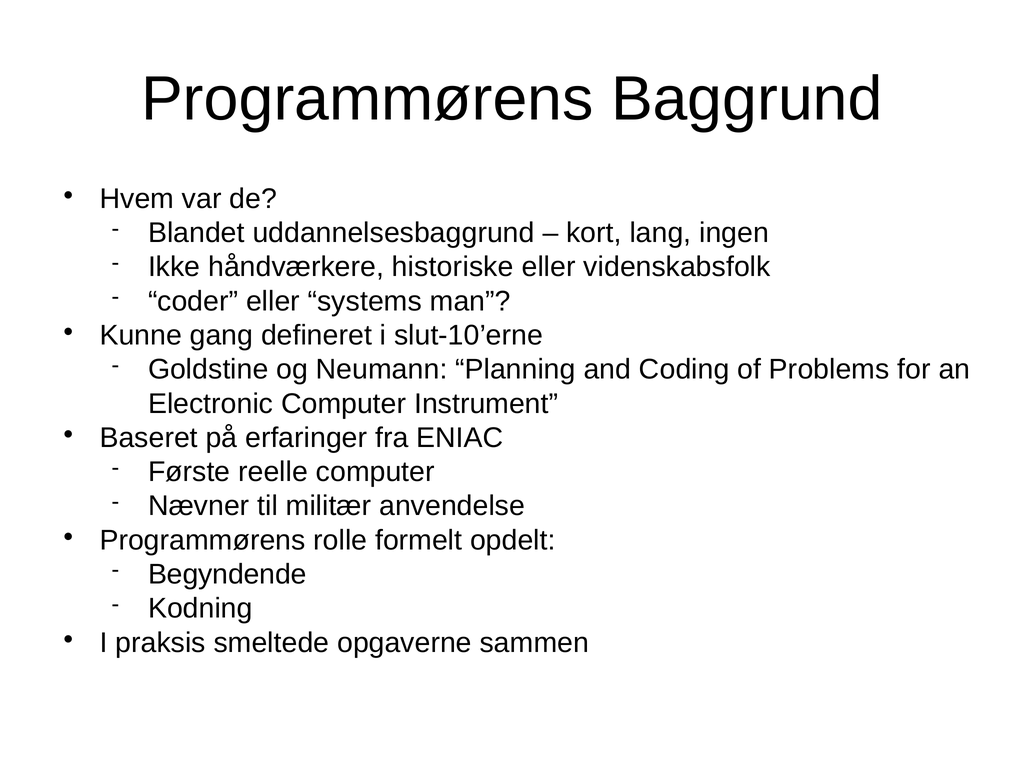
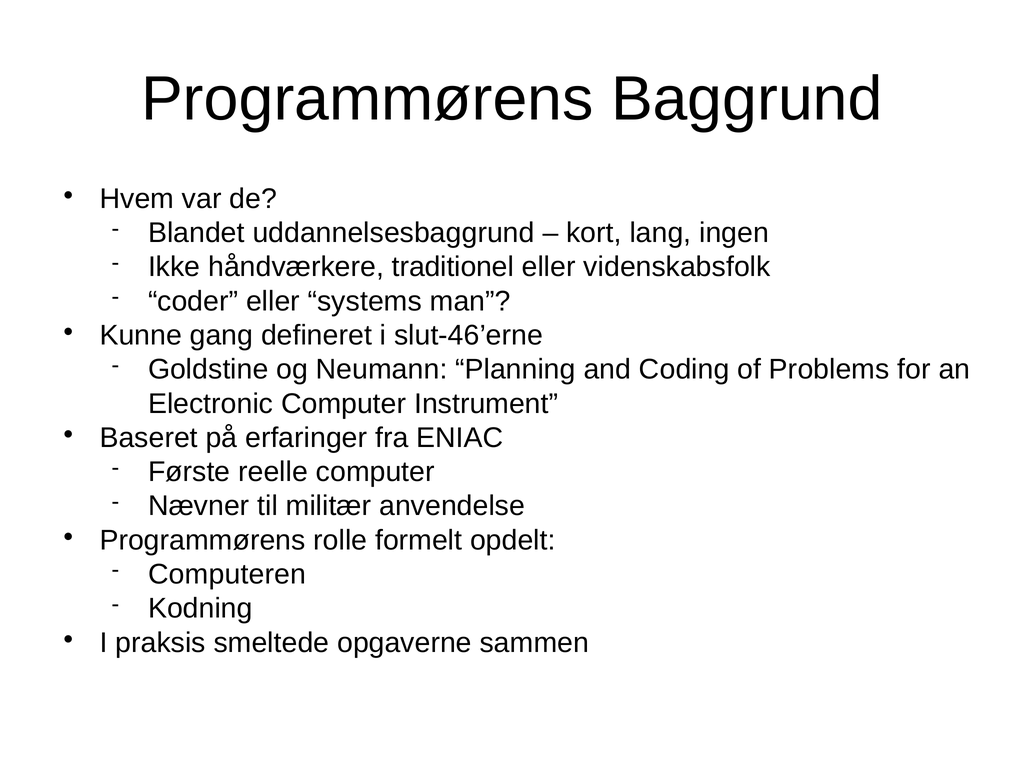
historiske: historiske -> traditionel
slut-10’erne: slut-10’erne -> slut-46’erne
Begyndende: Begyndende -> Computeren
